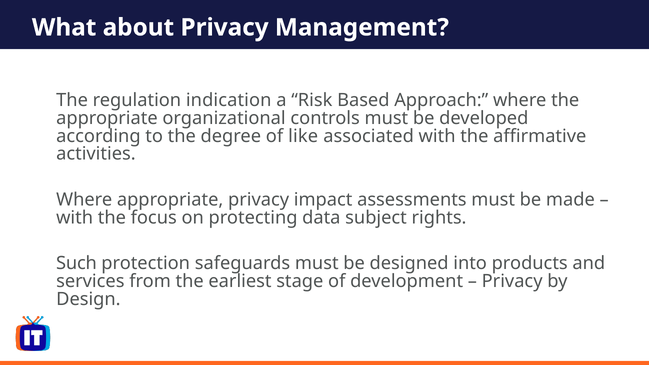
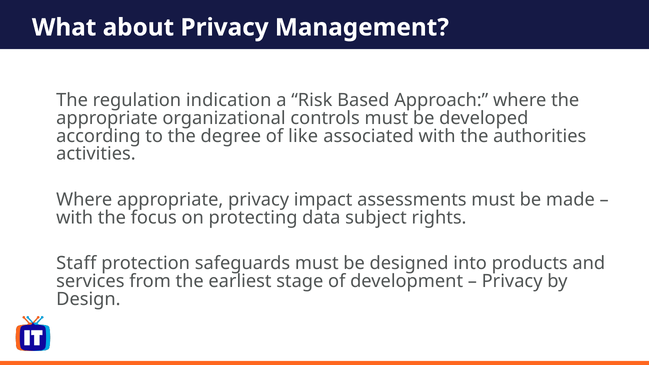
affirmative: affirmative -> authorities
Such: Such -> Staff
